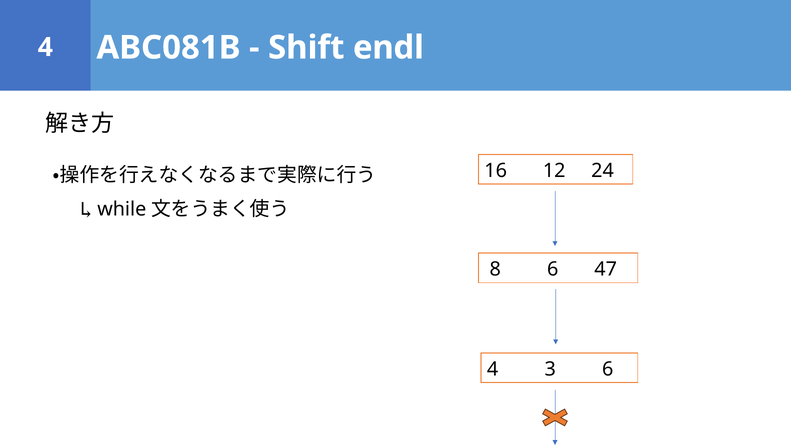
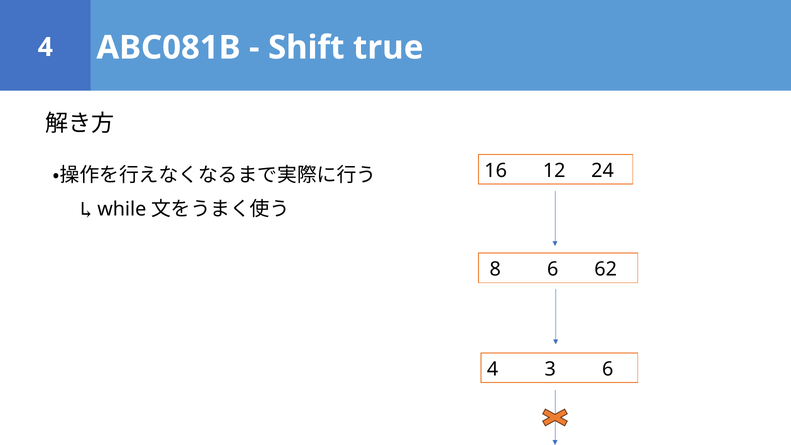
endl: endl -> true
47: 47 -> 62
